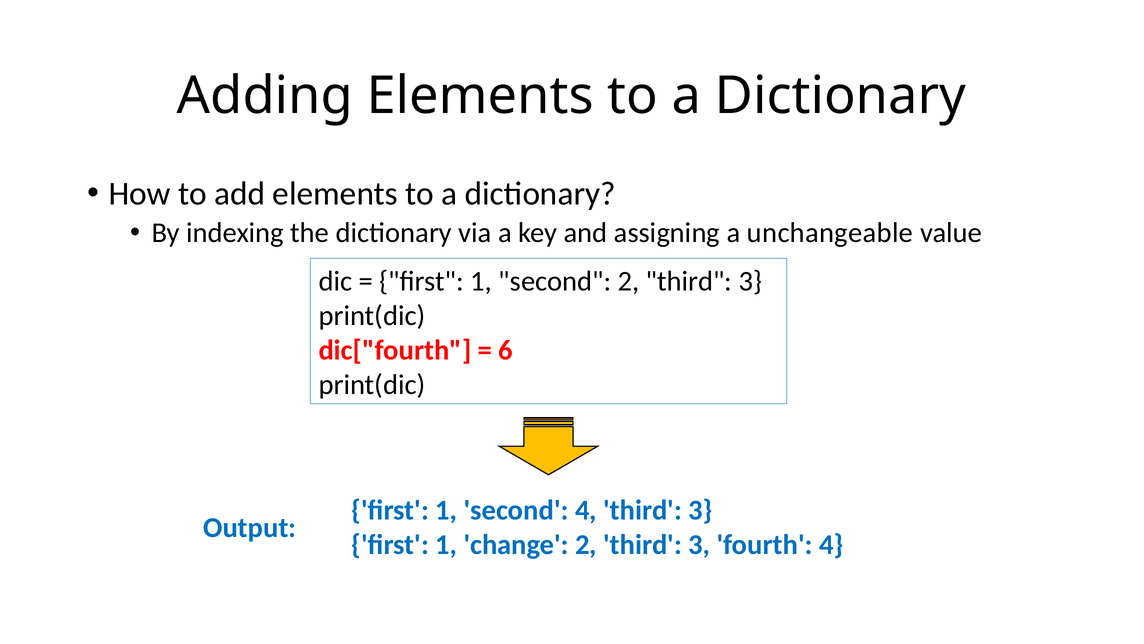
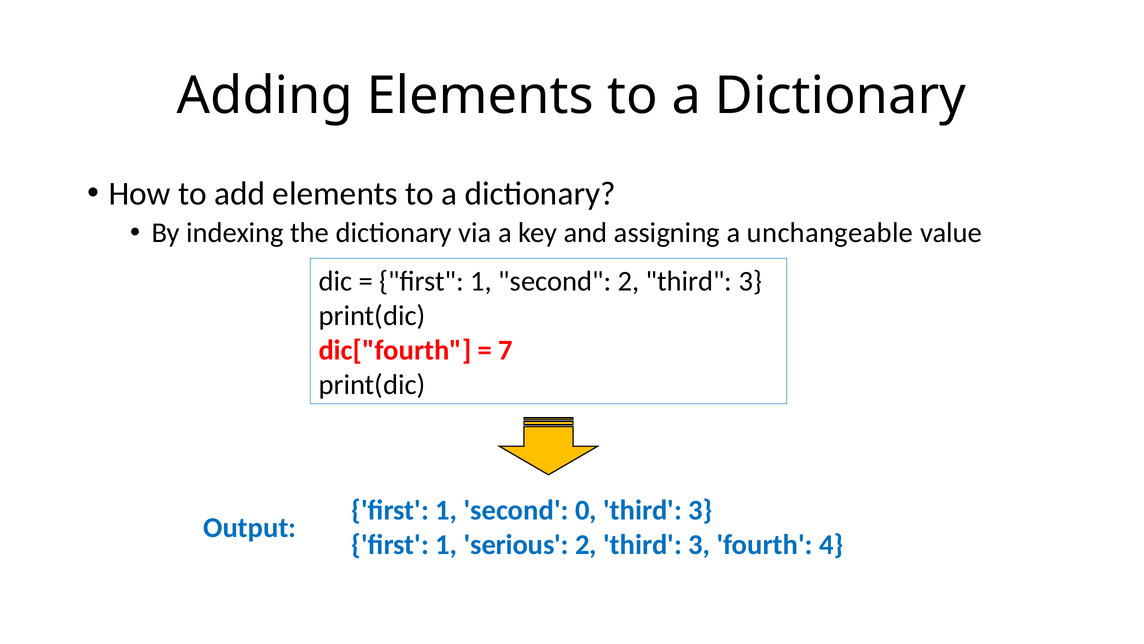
6: 6 -> 7
second 4: 4 -> 0
change: change -> serious
